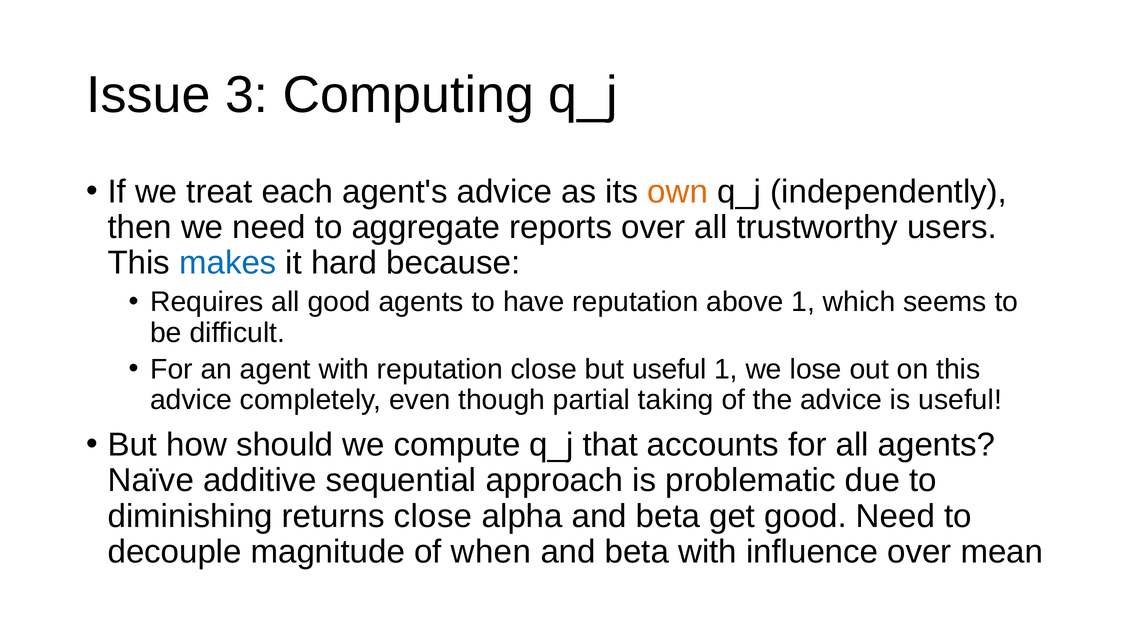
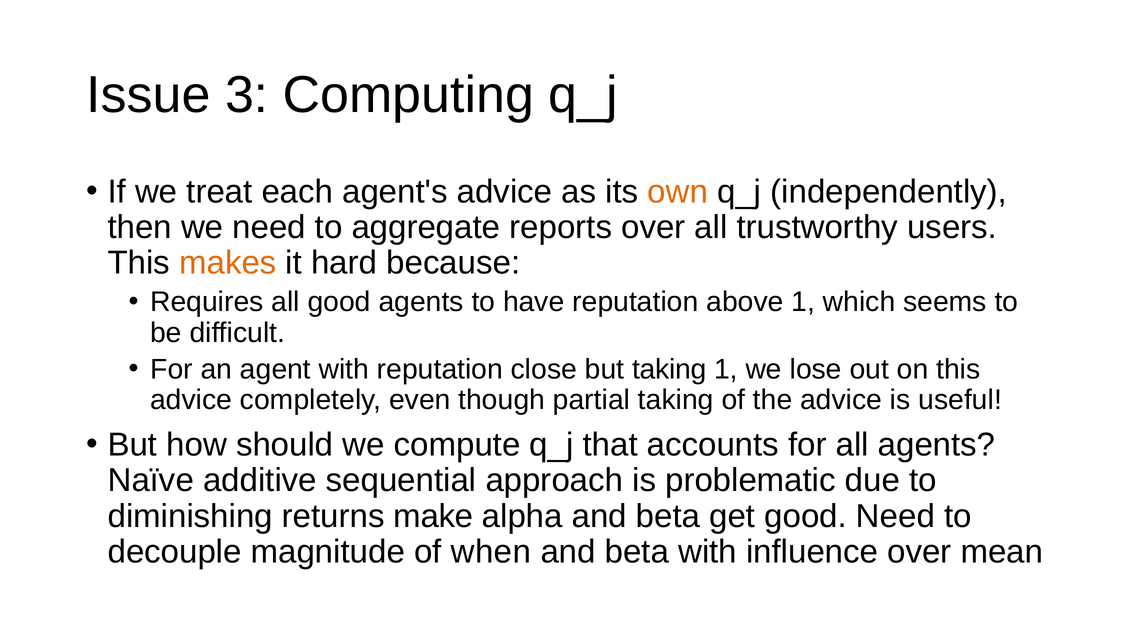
makes colour: blue -> orange
but useful: useful -> taking
returns close: close -> make
